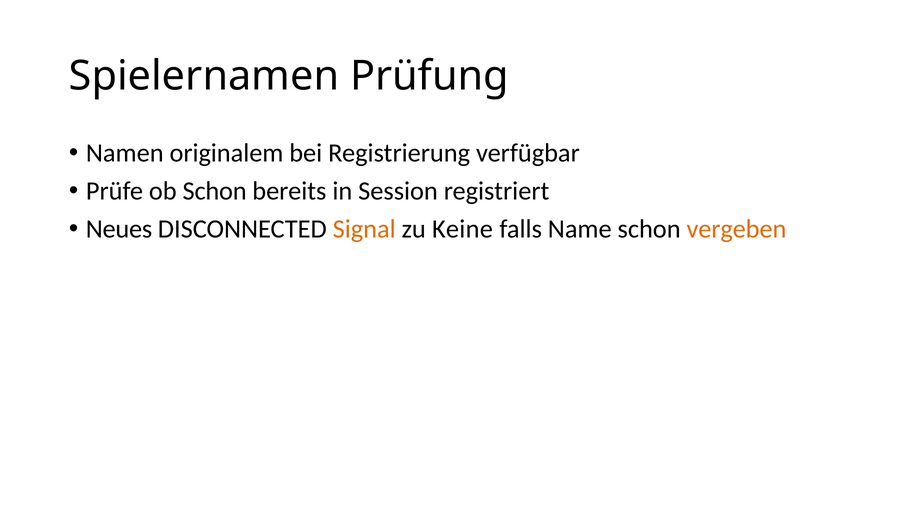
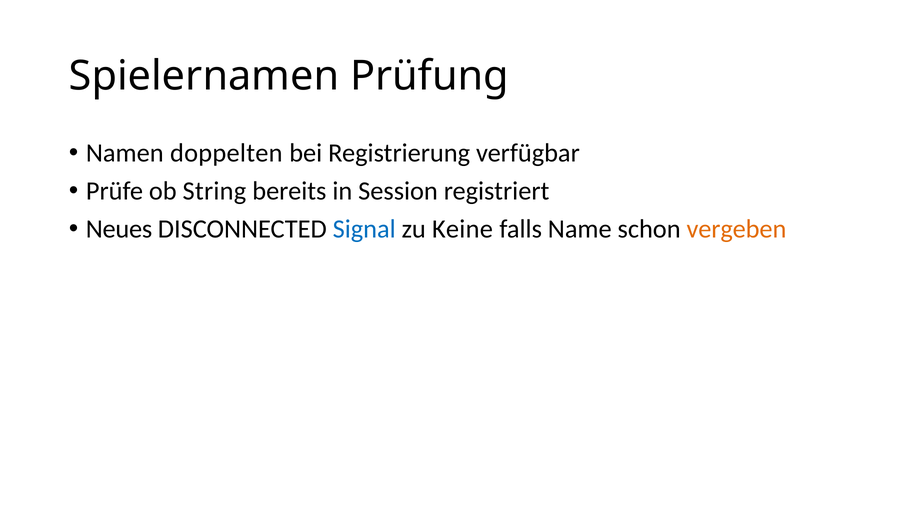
originalem: originalem -> doppelten
ob Schon: Schon -> String
Signal colour: orange -> blue
